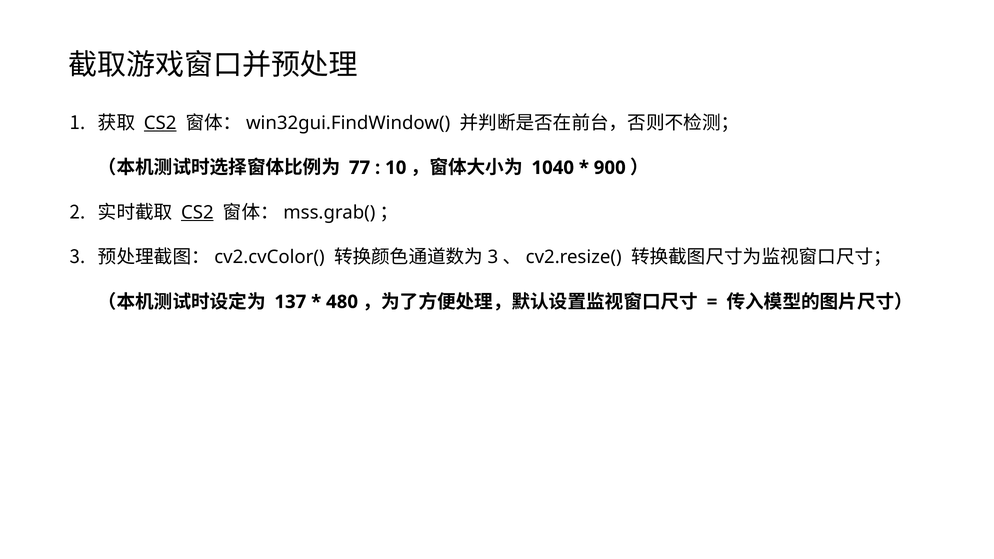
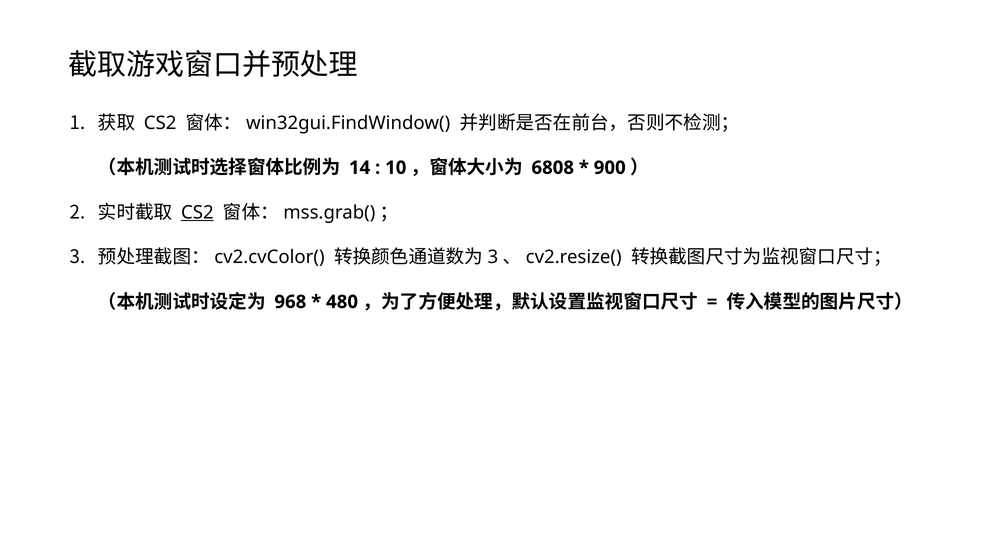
CS2 at (160, 123) underline: present -> none
77: 77 -> 14
1040: 1040 -> 6808
137: 137 -> 968
